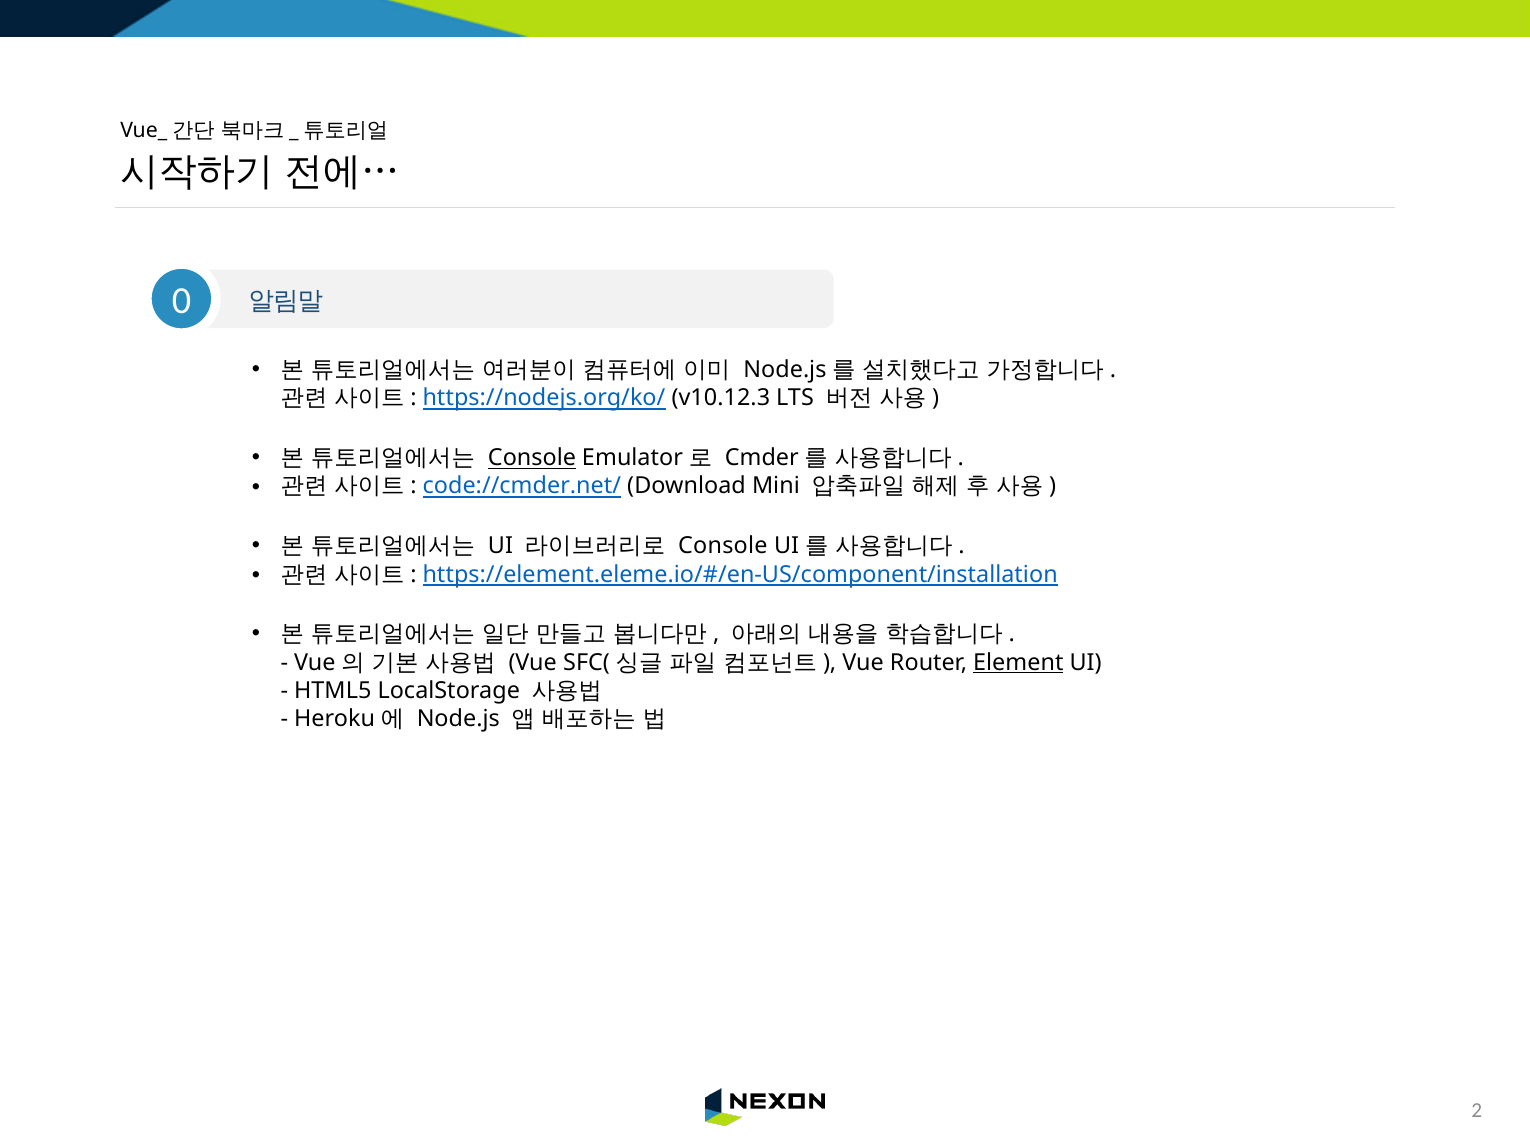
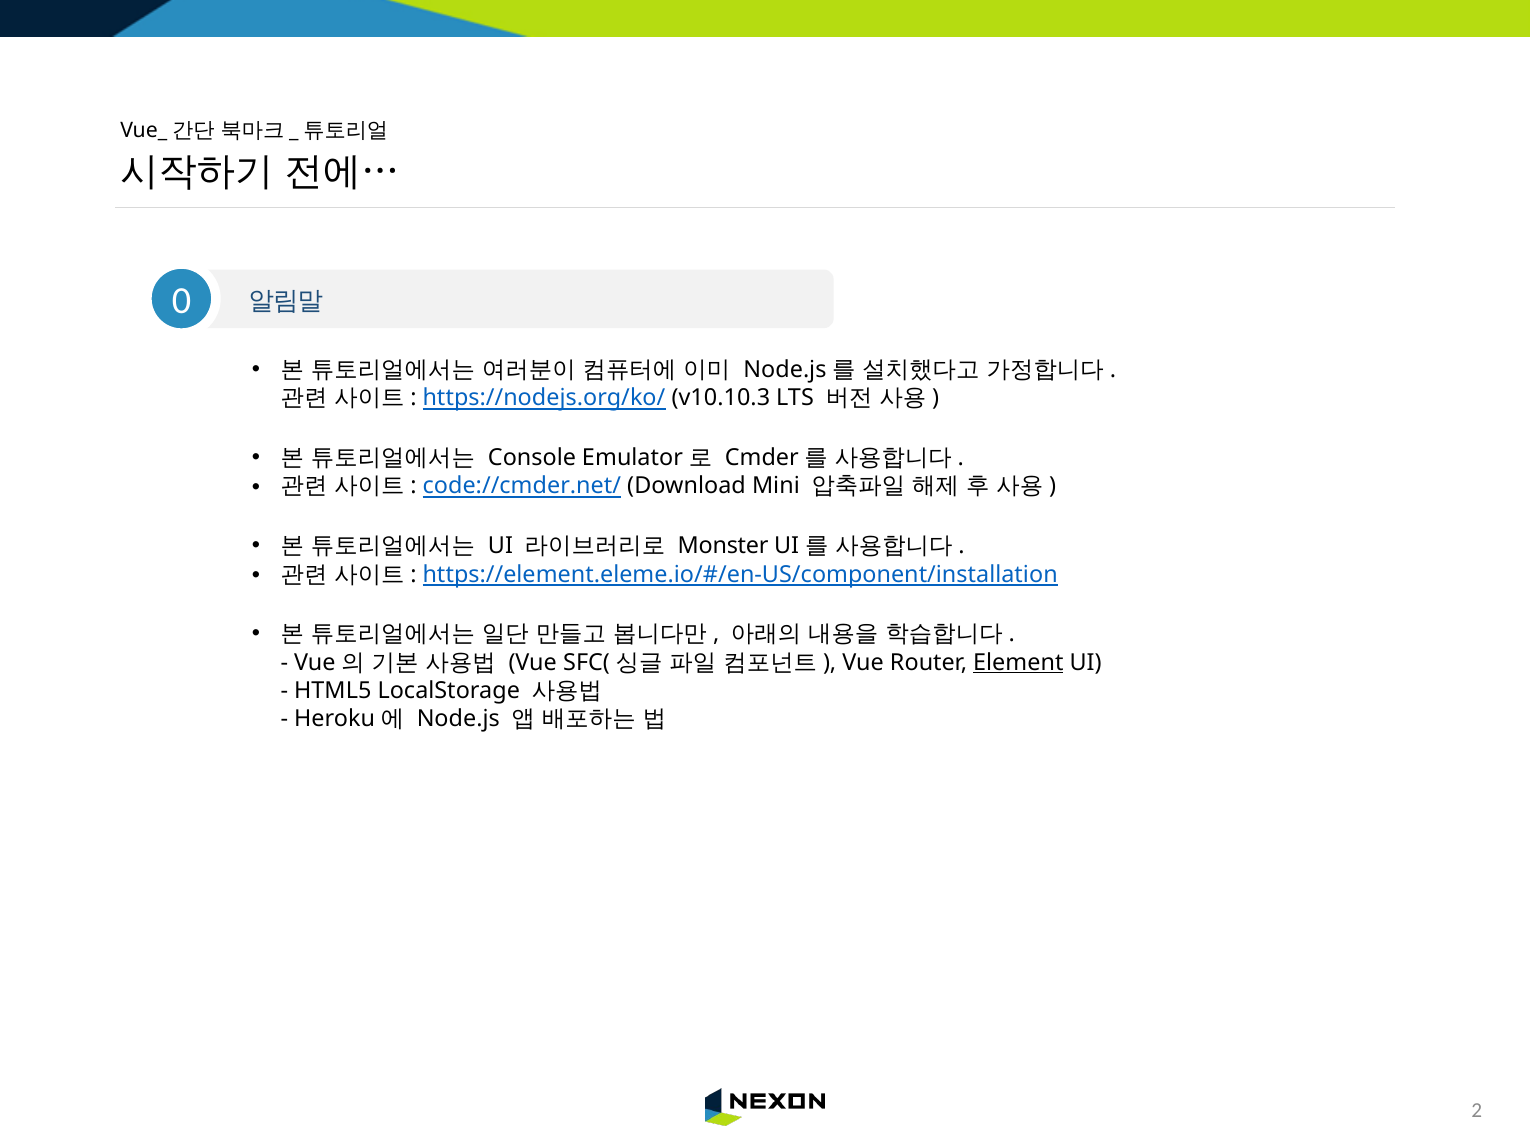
v10.12.3: v10.12.3 -> v10.10.3
Console at (532, 458) underline: present -> none
Console at (723, 546): Console -> Monster
